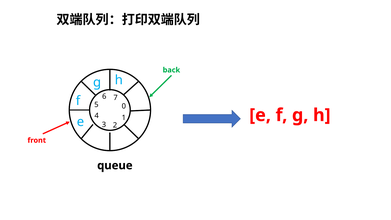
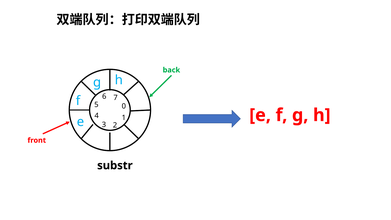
queue: queue -> substr
